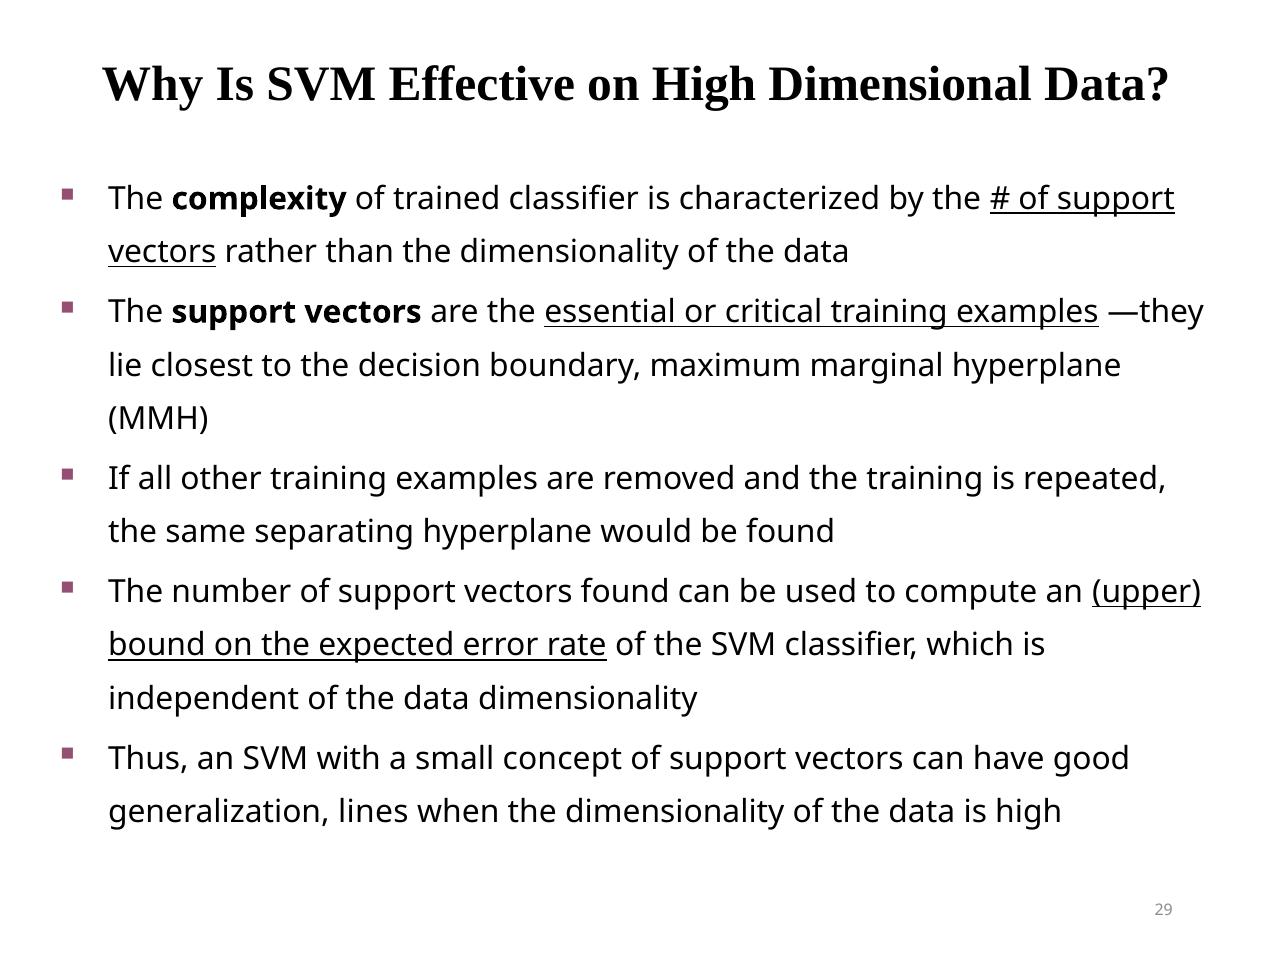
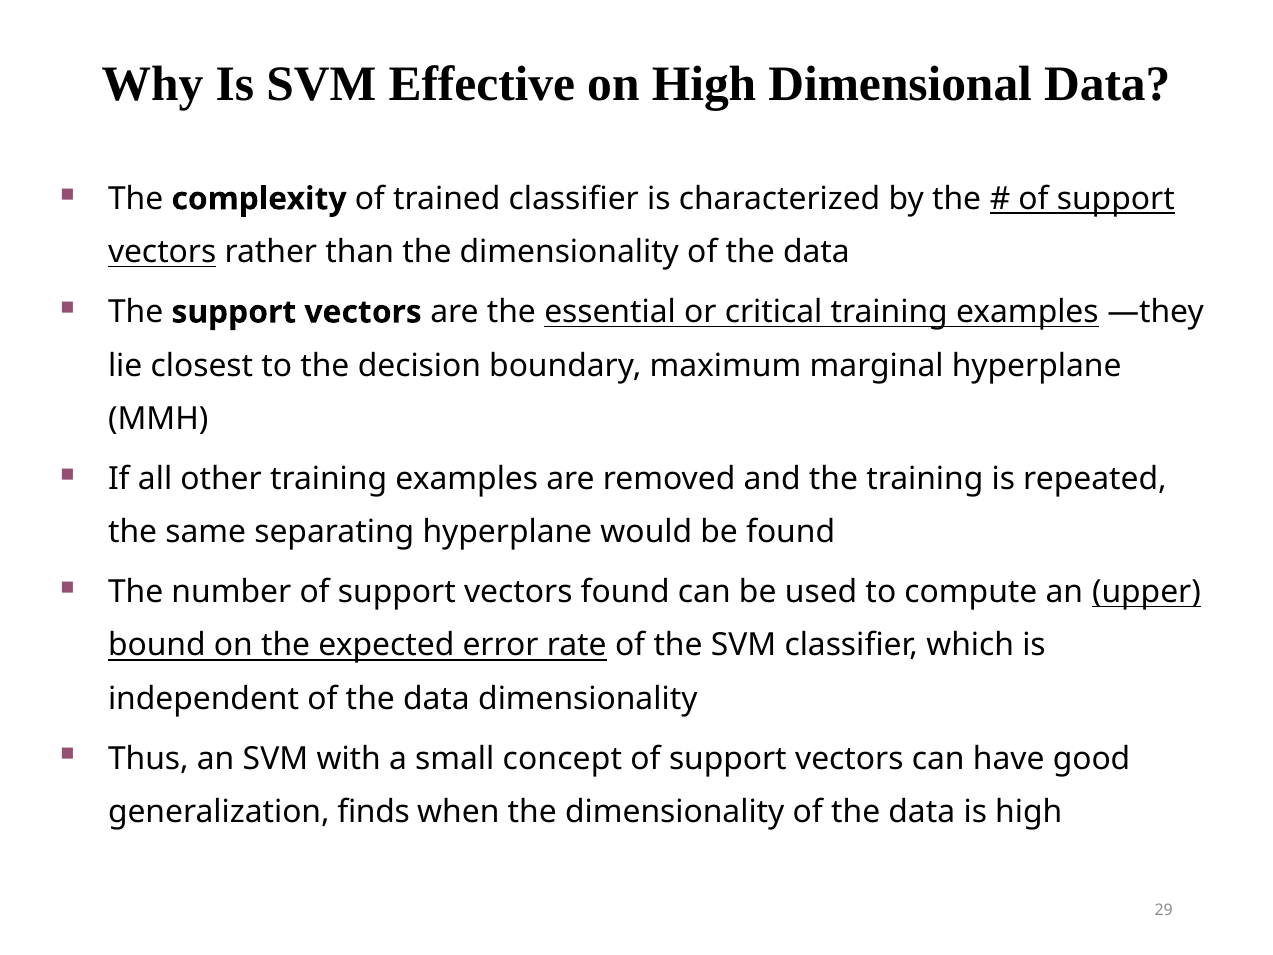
lines: lines -> finds
